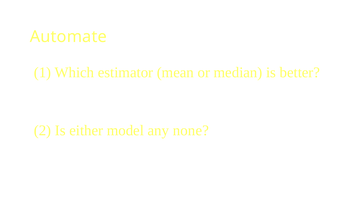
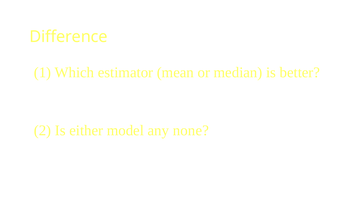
Automate: Automate -> Difference
